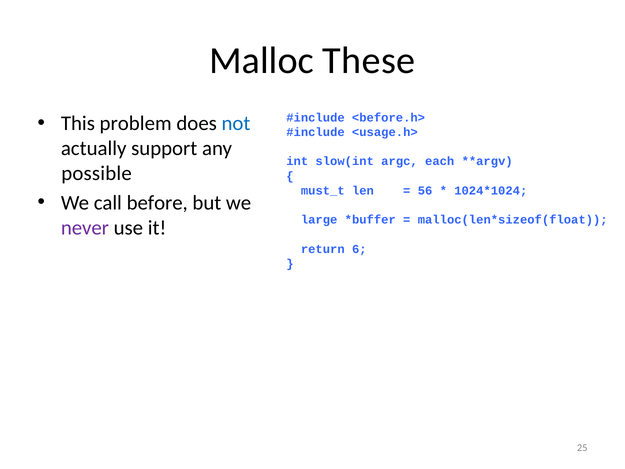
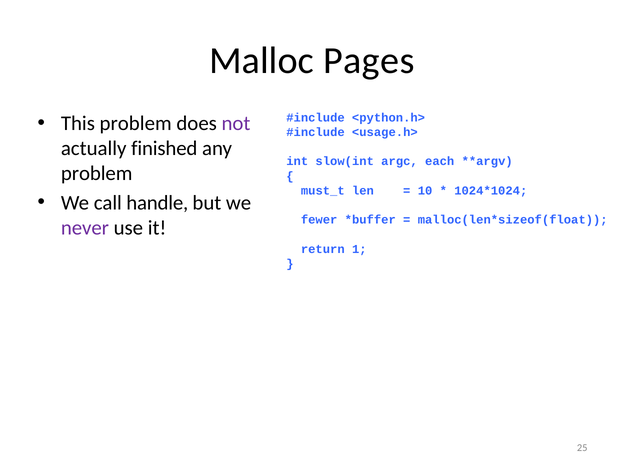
These: These -> Pages
not colour: blue -> purple
<before.h>: <before.h> -> <python.h>
support: support -> finished
possible at (97, 173): possible -> problem
56: 56 -> 10
before: before -> handle
large: large -> fewer
6: 6 -> 1
